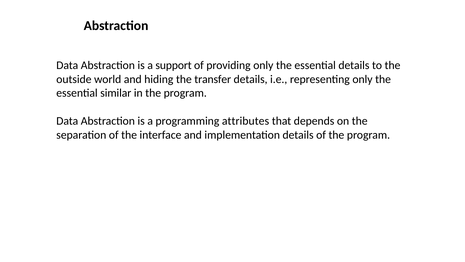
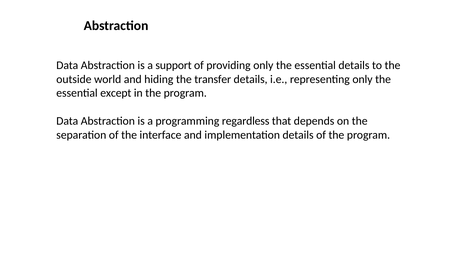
similar: similar -> except
attributes: attributes -> regardless
